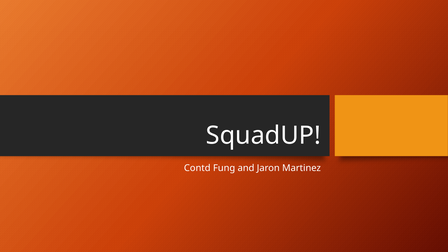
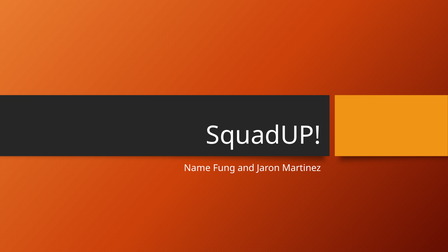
Contd: Contd -> Name
